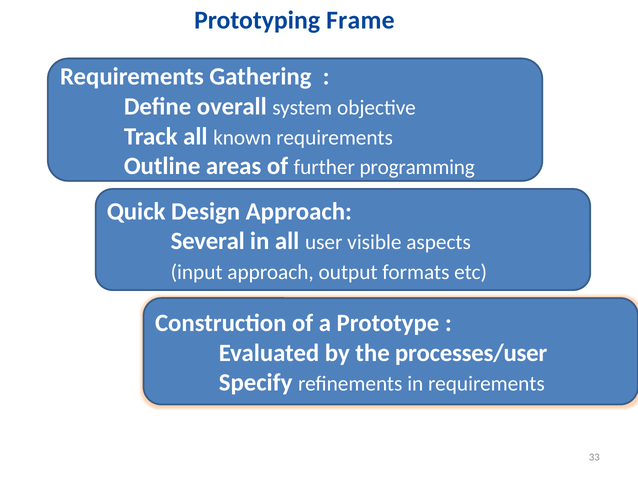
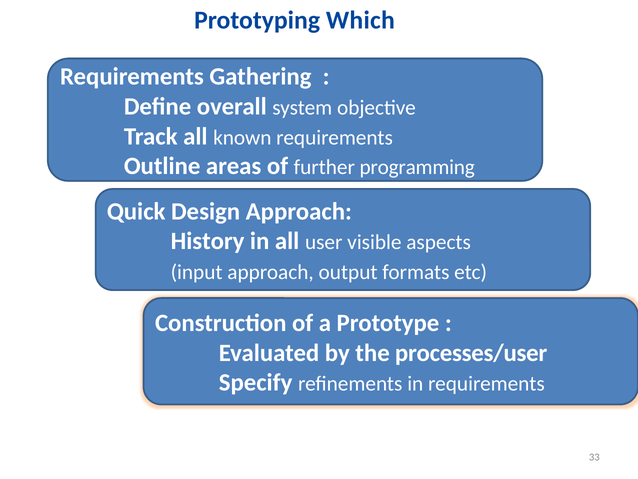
Frame: Frame -> Which
Several: Several -> History
